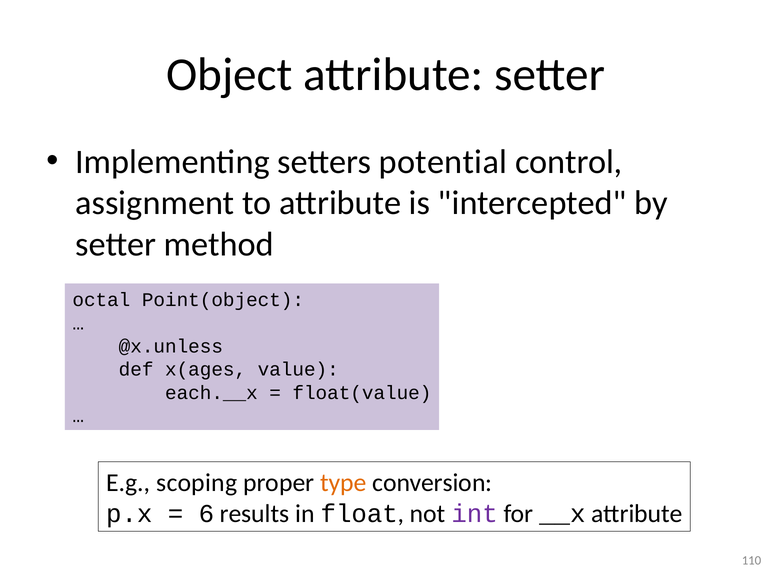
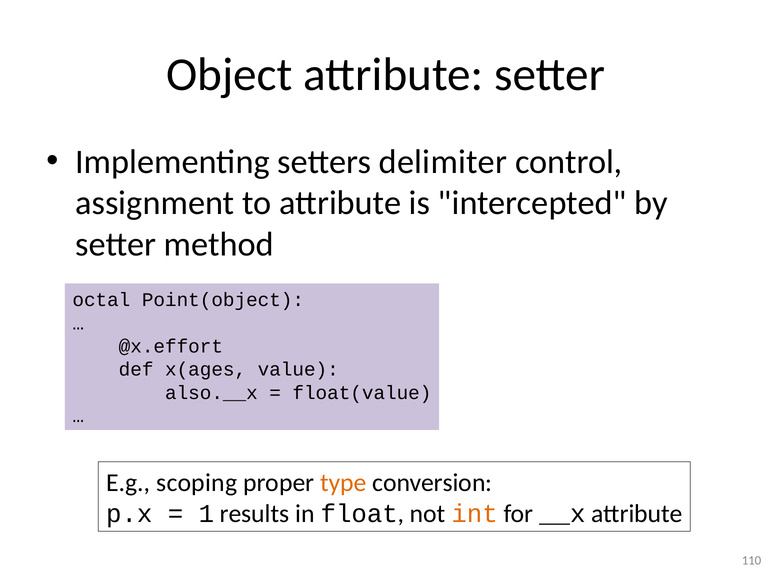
potential: potential -> delimiter
@x.unless: @x.unless -> @x.effort
each.__x: each.__x -> also.__x
6: 6 -> 1
int colour: purple -> orange
